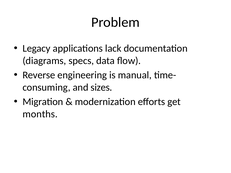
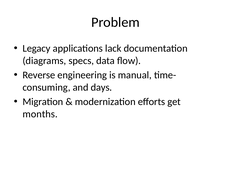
sizes: sizes -> days
